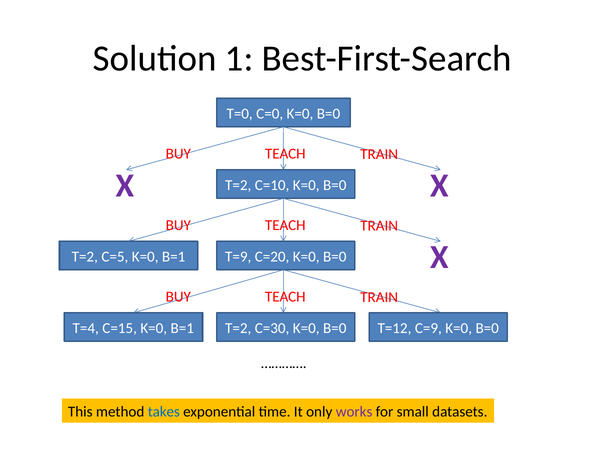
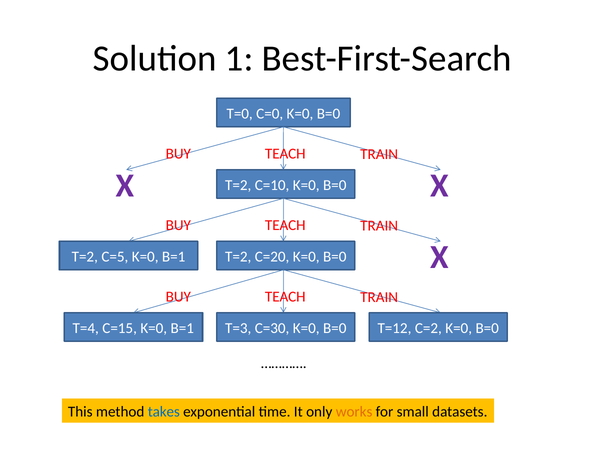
B=1 T=9: T=9 -> T=2
B=1 T=2: T=2 -> T=3
C=9: C=9 -> C=2
works colour: purple -> orange
